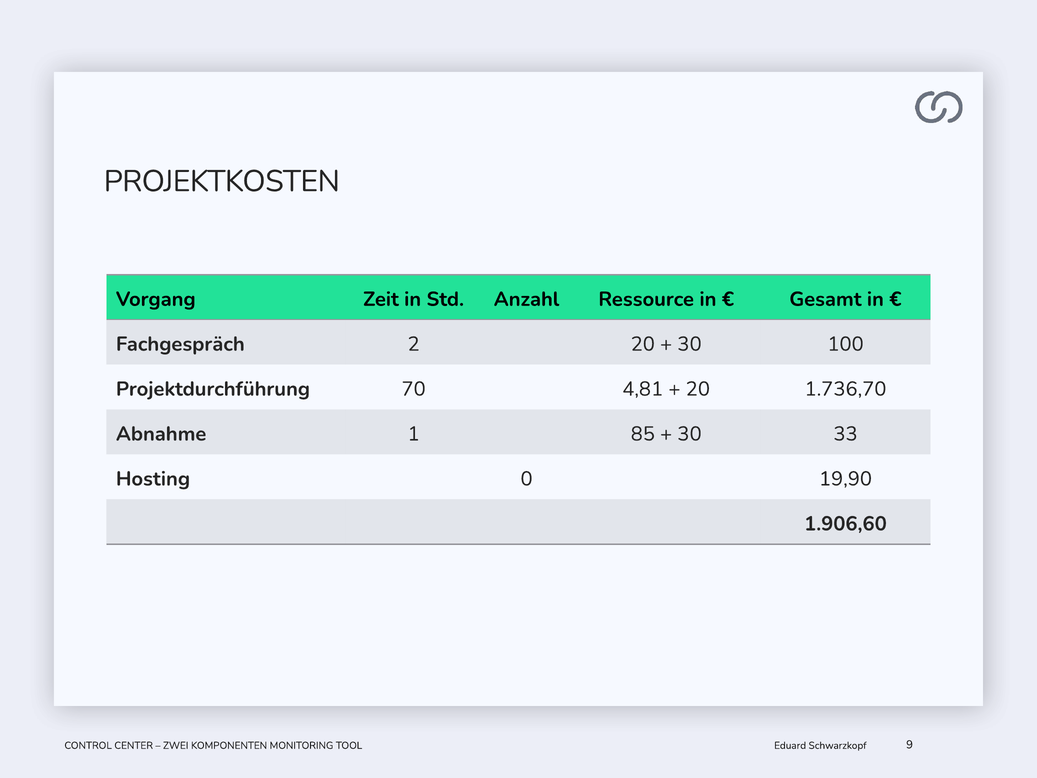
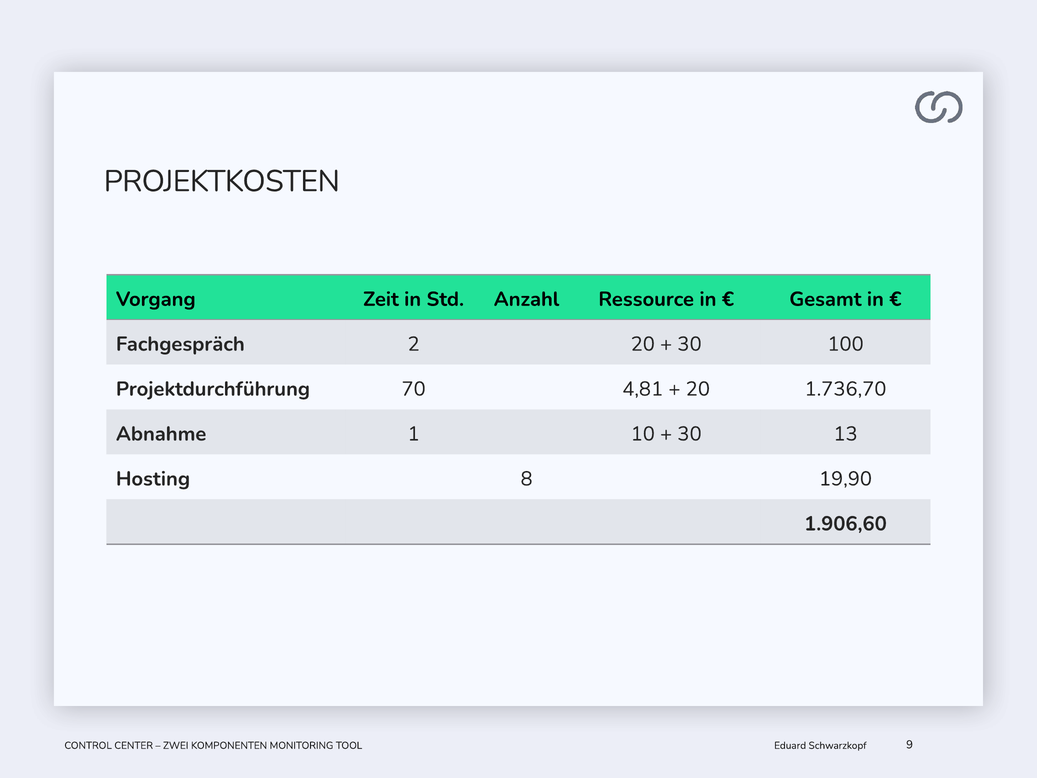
85: 85 -> 10
33: 33 -> 13
0: 0 -> 8
